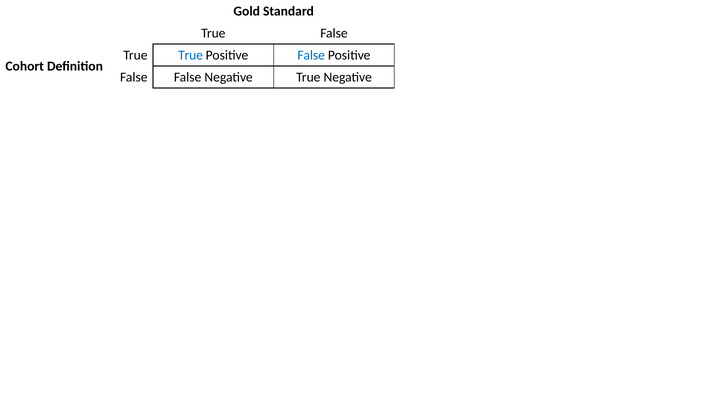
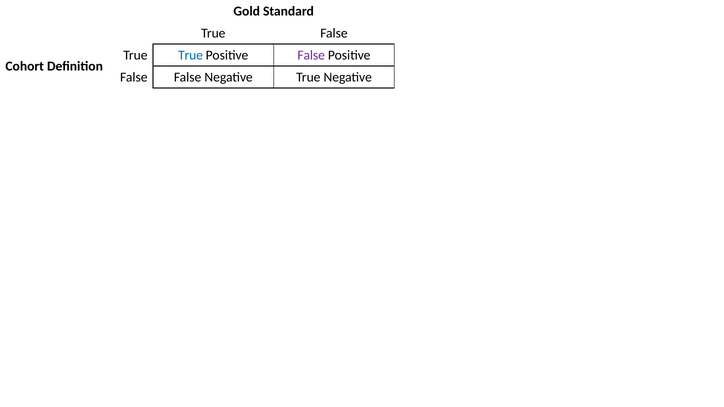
False at (311, 55) colour: blue -> purple
